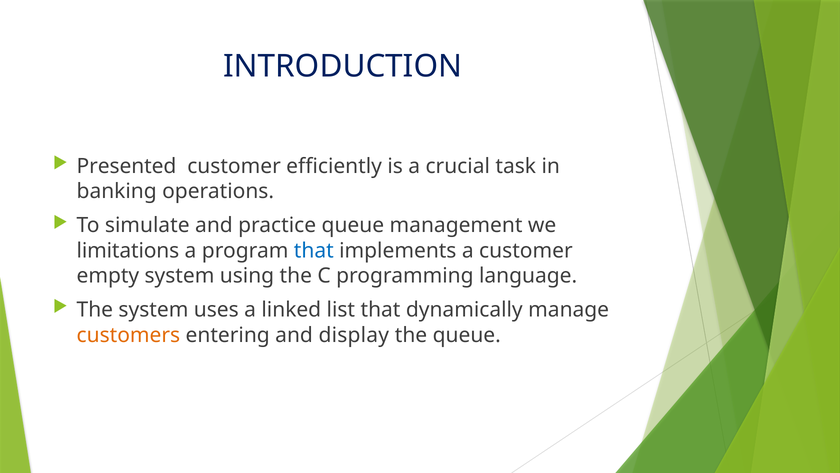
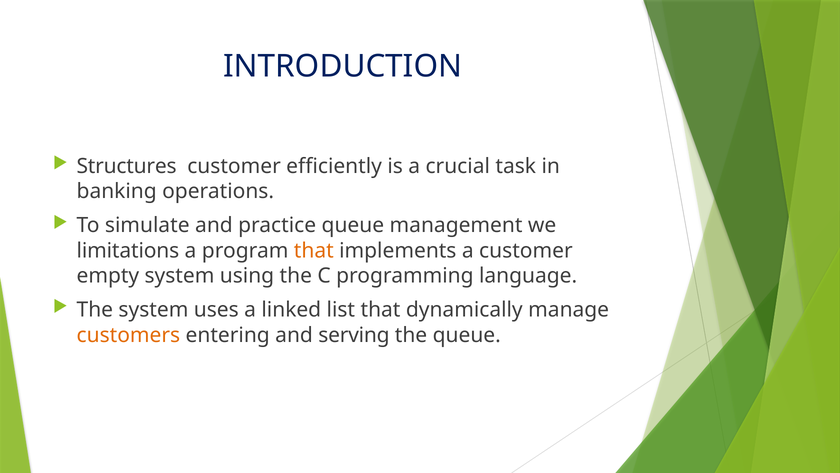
Presented: Presented -> Structures
that at (314, 250) colour: blue -> orange
display: display -> serving
